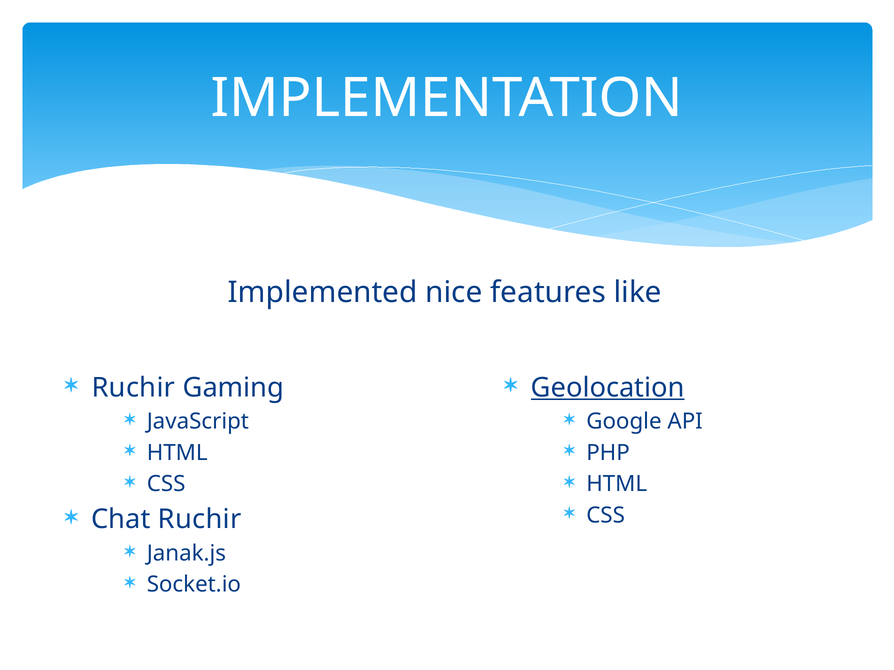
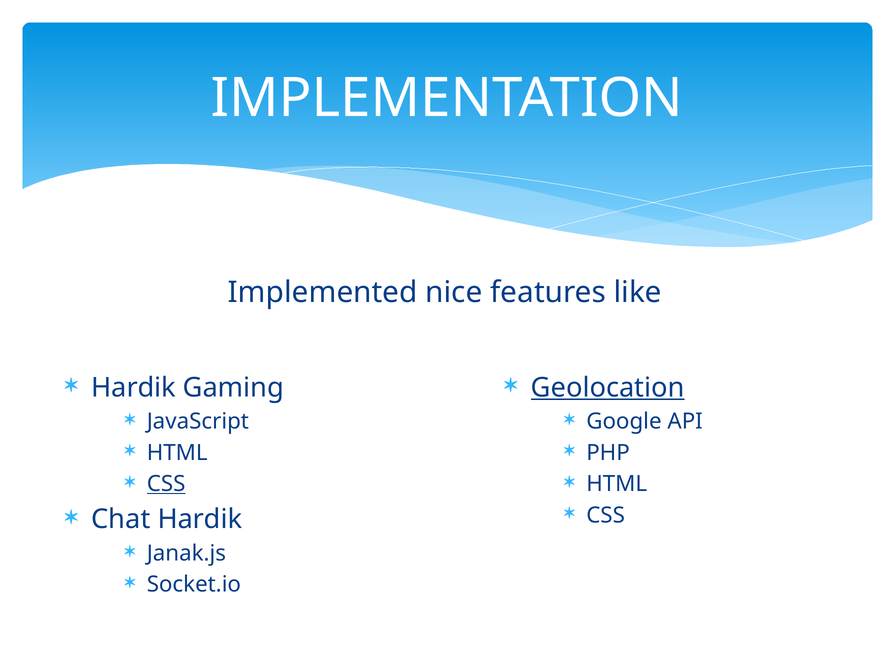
Ruchir at (133, 388): Ruchir -> Hardik
CSS at (166, 484) underline: none -> present
Chat Ruchir: Ruchir -> Hardik
